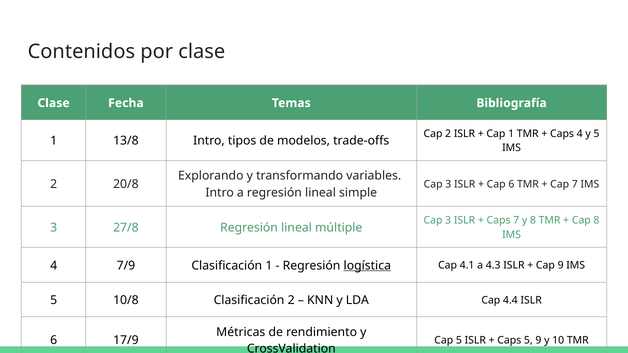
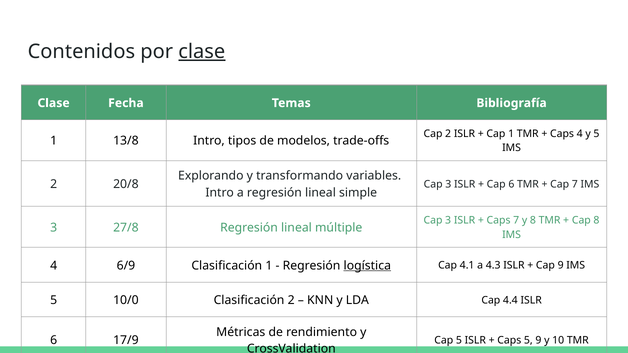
clase at (202, 52) underline: none -> present
7/9: 7/9 -> 6/9
10/8: 10/8 -> 10/0
